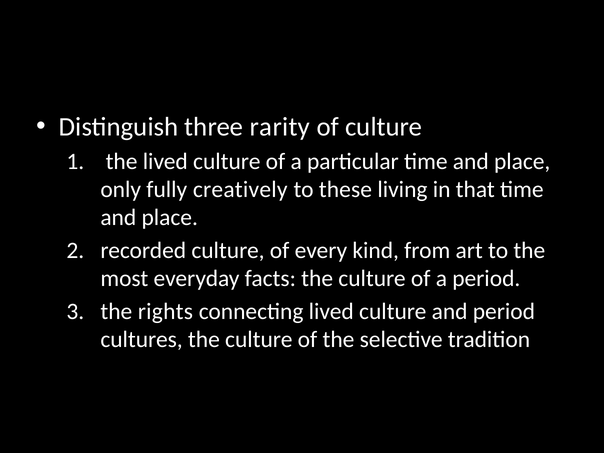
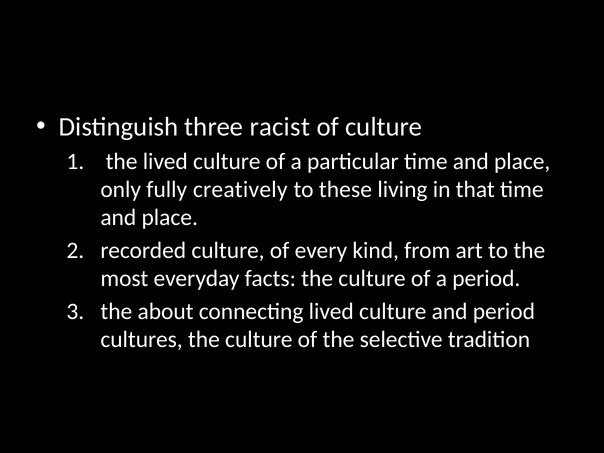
rarity: rarity -> racist
rights: rights -> about
